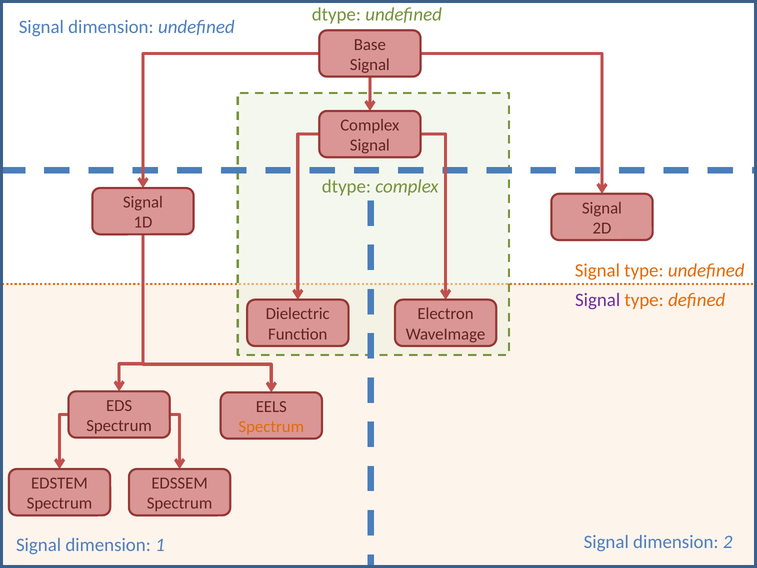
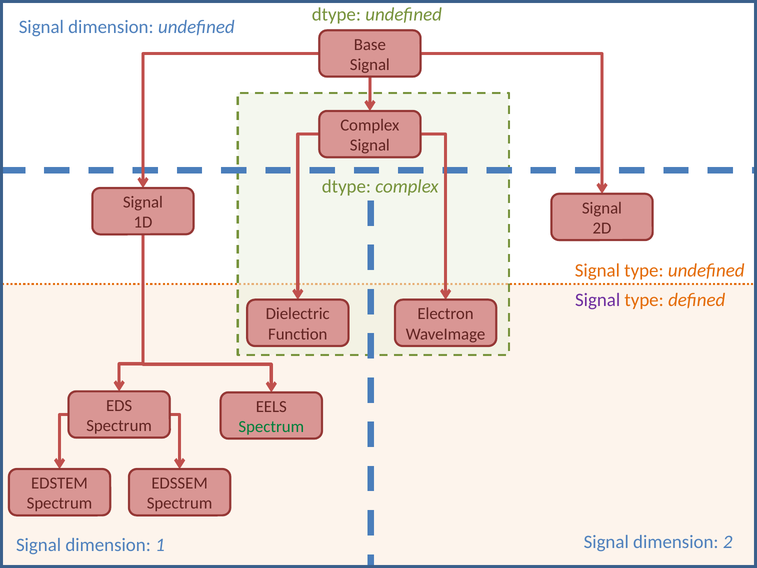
Spectrum at (271, 427) colour: orange -> green
